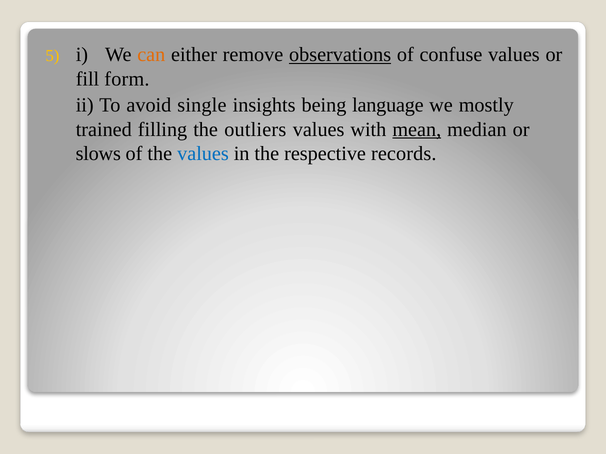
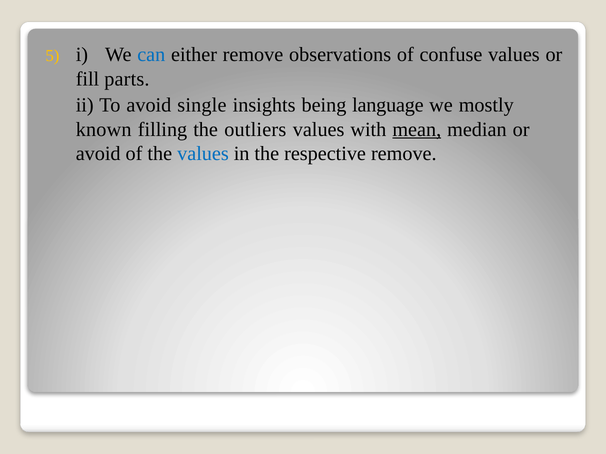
can colour: orange -> blue
observations underline: present -> none
form: form -> parts
trained: trained -> known
slows at (98, 154): slows -> avoid
respective records: records -> remove
